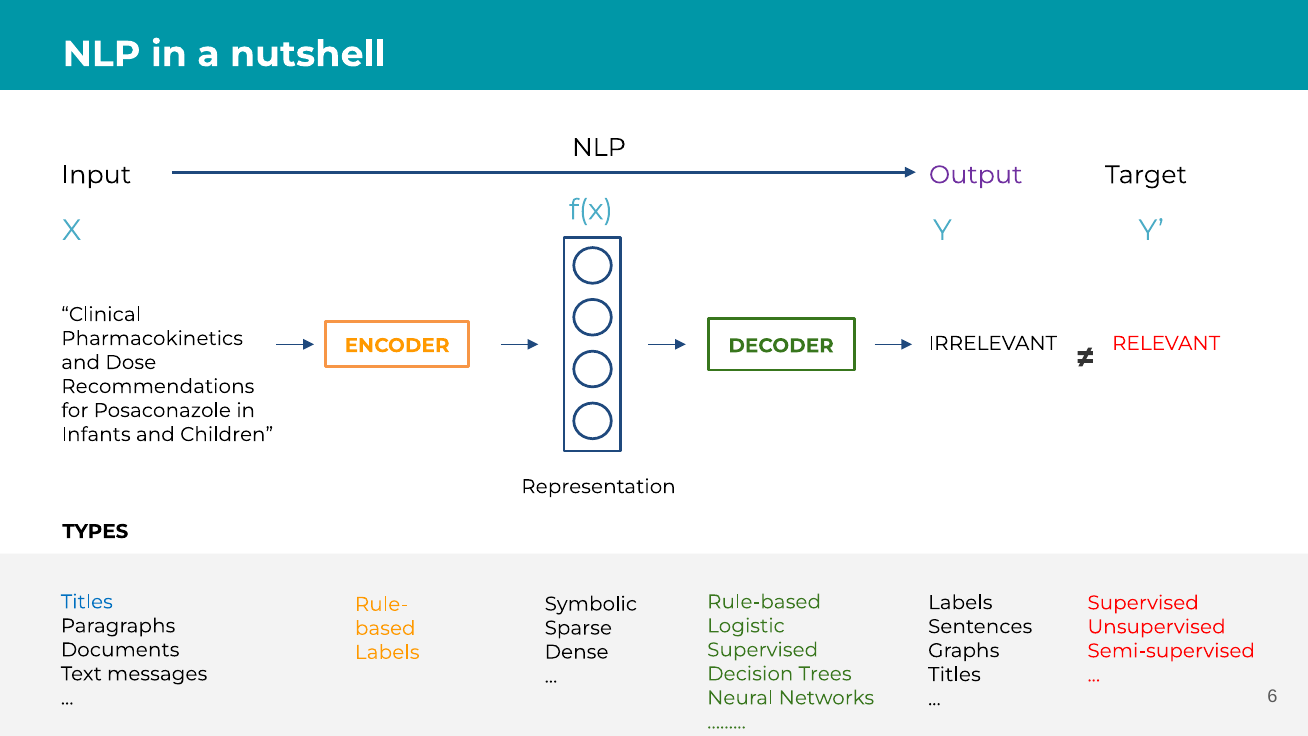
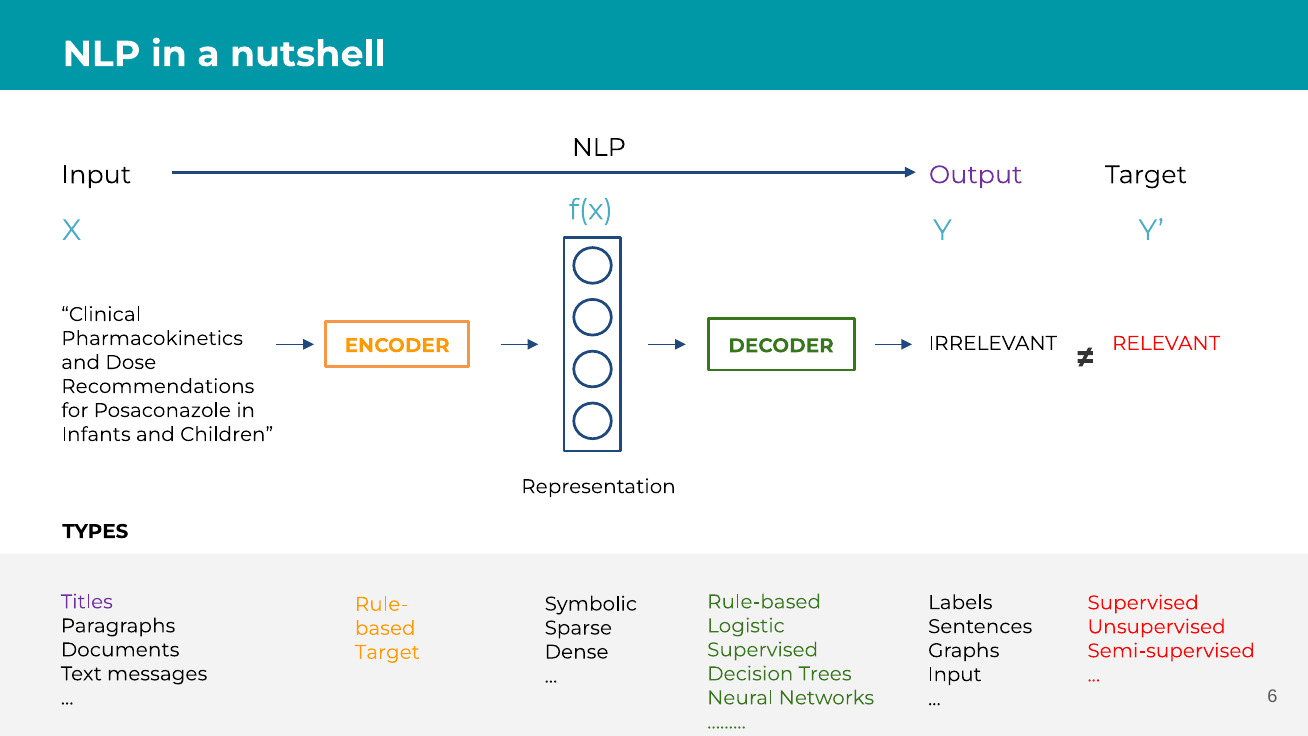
Titles at (87, 602) colour: blue -> purple
Labels at (387, 652): Labels -> Target
Titles at (954, 674): Titles -> Input
